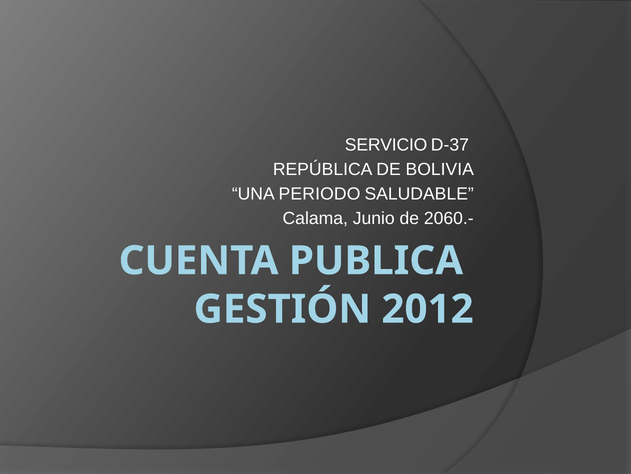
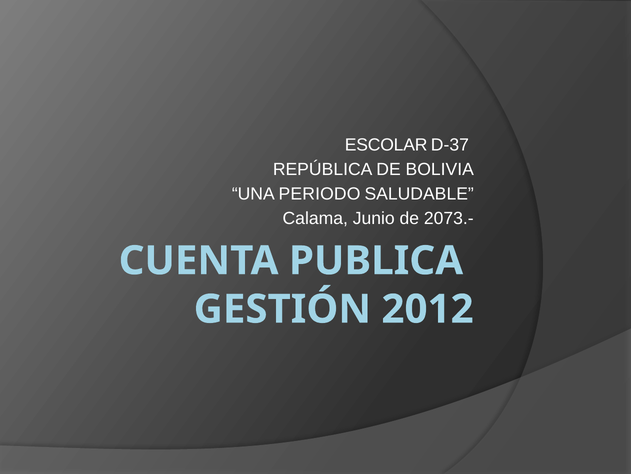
SERVICIO: SERVICIO -> ESCOLAR
2060.-: 2060.- -> 2073.-
